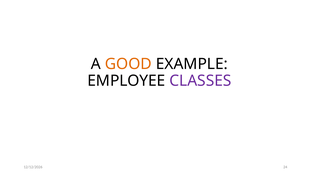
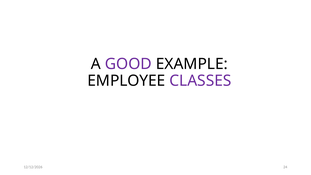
GOOD colour: orange -> purple
